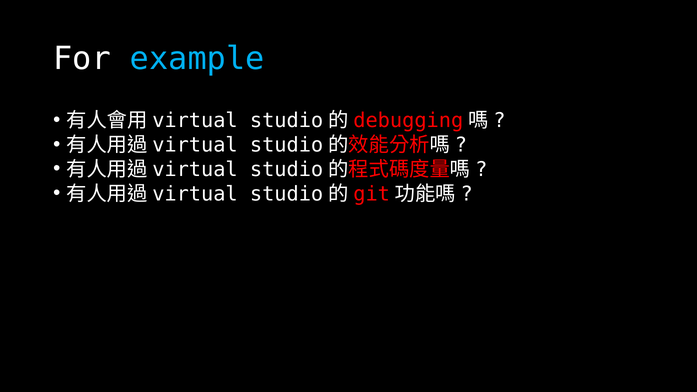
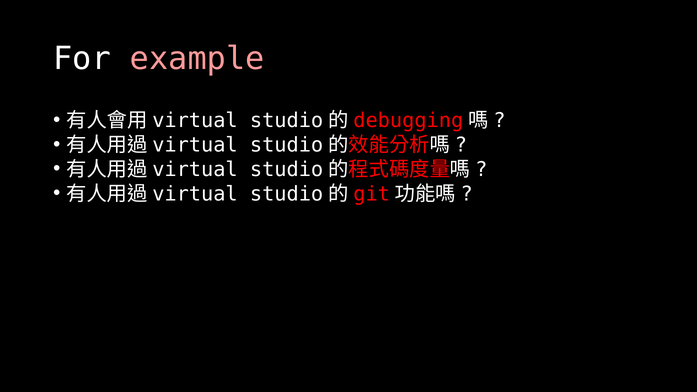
example colour: light blue -> pink
